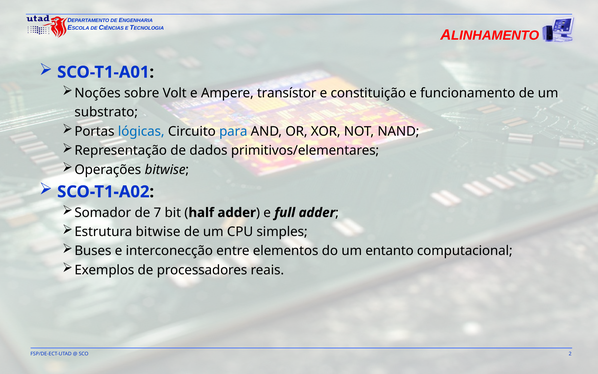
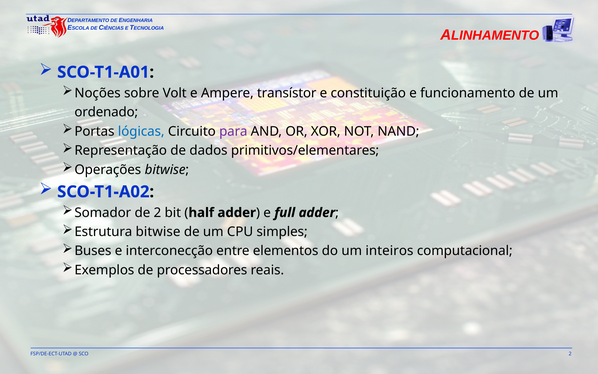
substrato: substrato -> ordenado
para colour: blue -> purple
de 7: 7 -> 2
entanto: entanto -> inteiros
